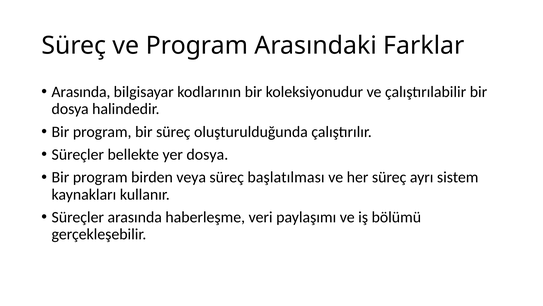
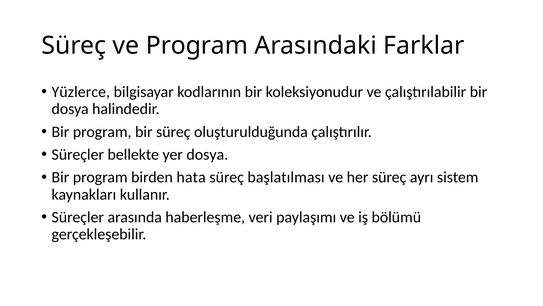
Arasında at (81, 92): Arasında -> Yüzlerce
veya: veya -> hata
